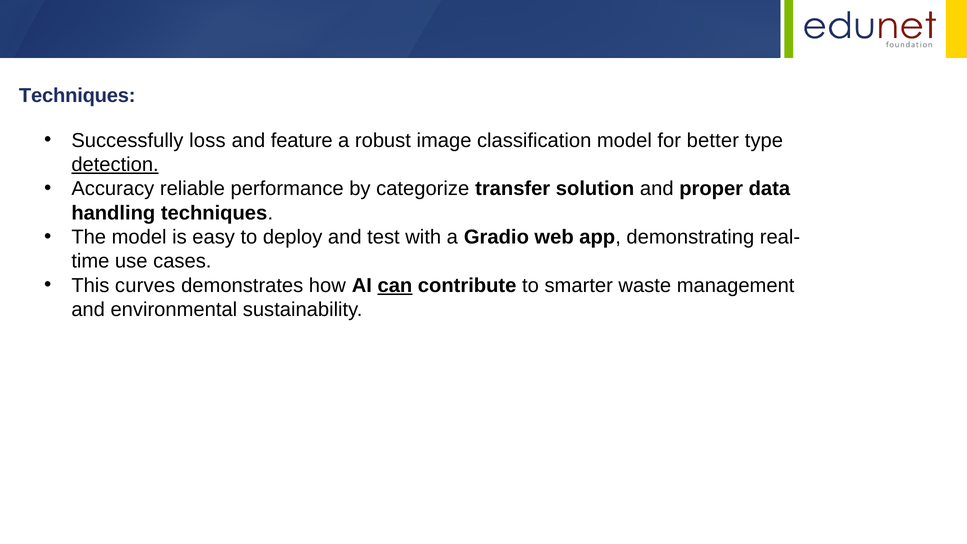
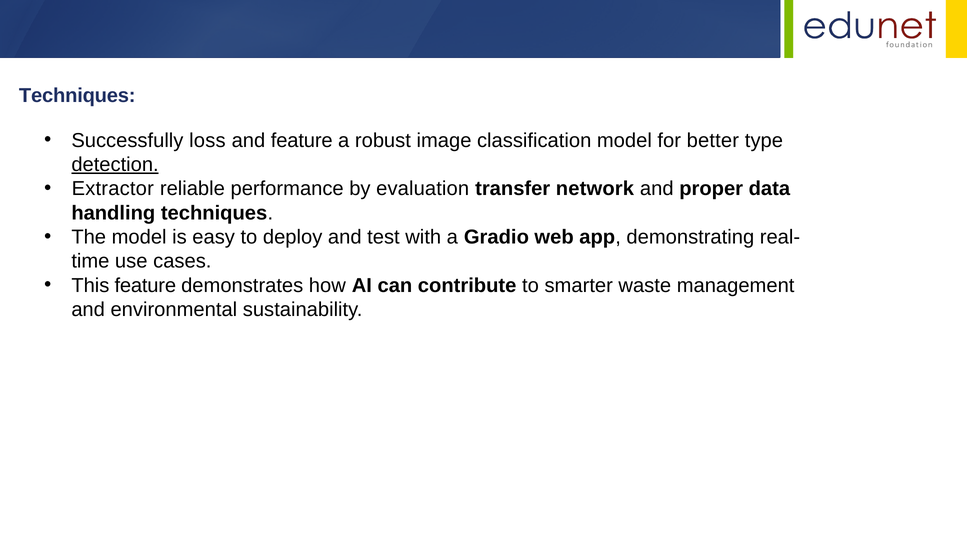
Accuracy: Accuracy -> Extractor
categorize: categorize -> evaluation
solution: solution -> network
This curves: curves -> feature
can underline: present -> none
